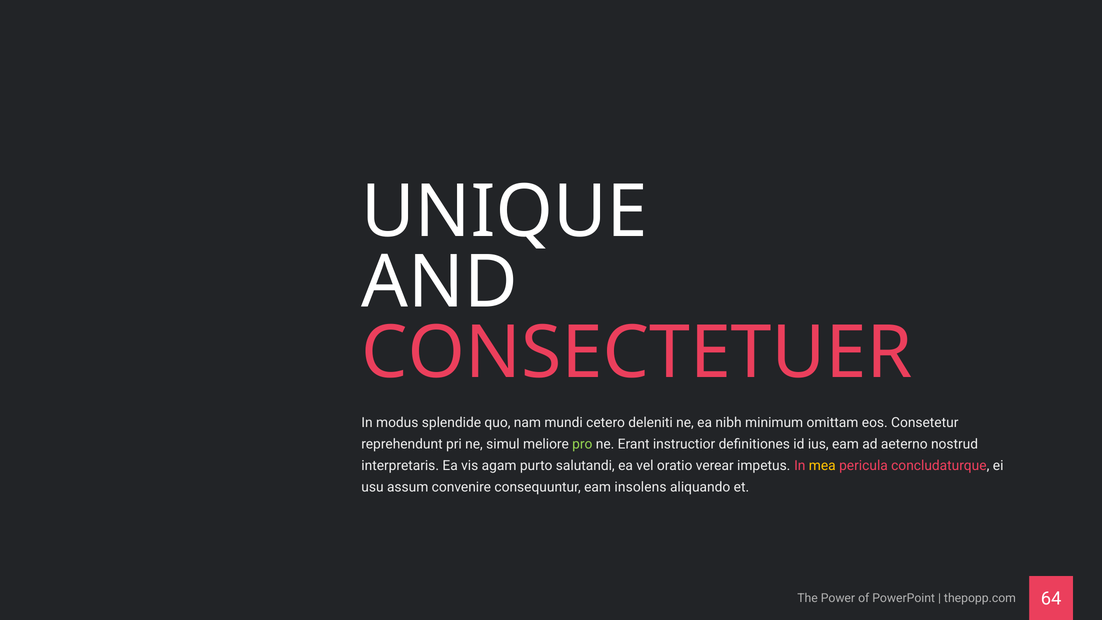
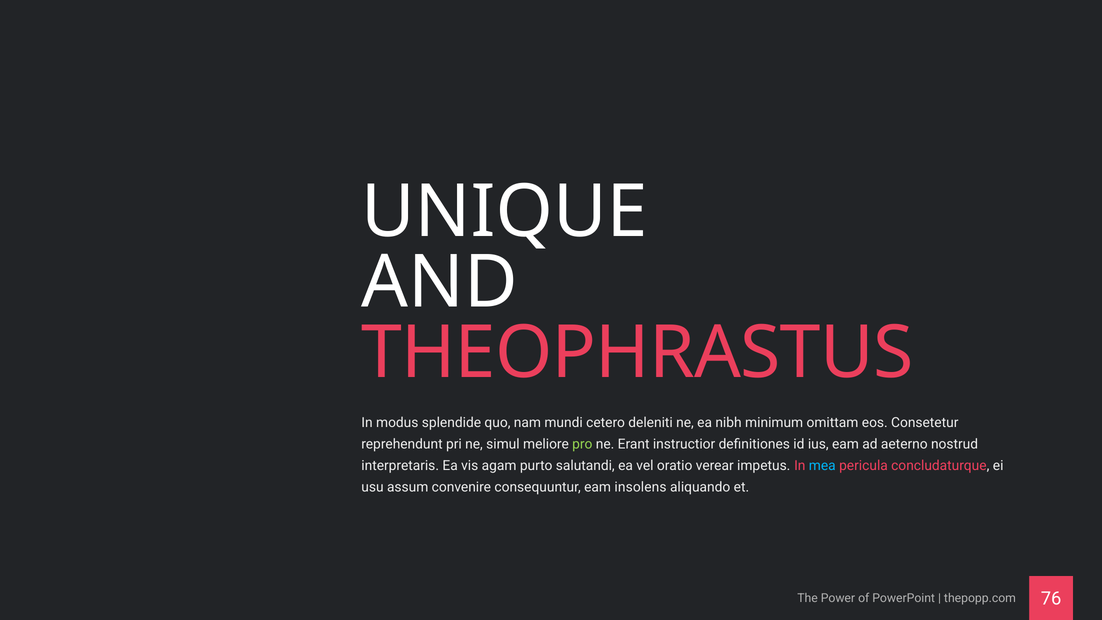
CONSECTETUER: CONSECTETUER -> THEOPHRASTUS
mea colour: yellow -> light blue
64: 64 -> 76
